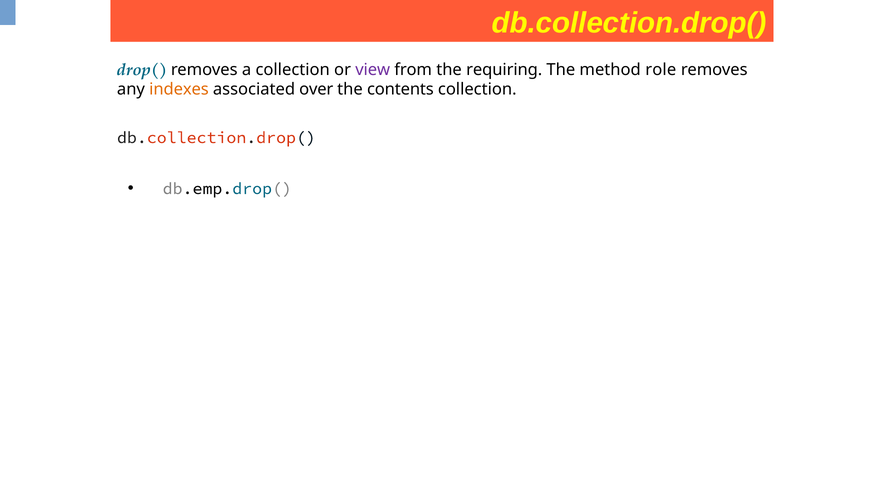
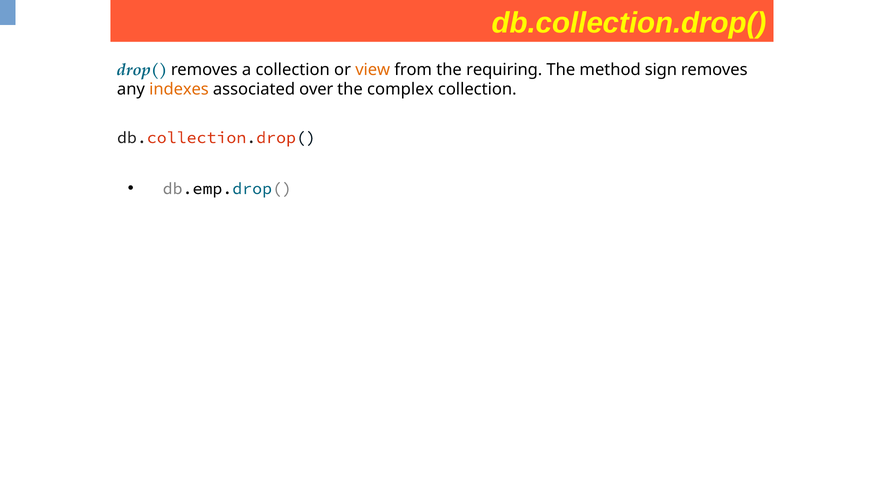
view colour: purple -> orange
role: role -> sign
contents: contents -> complex
